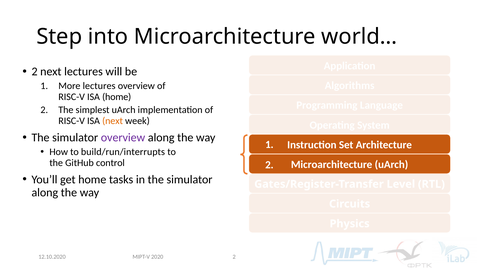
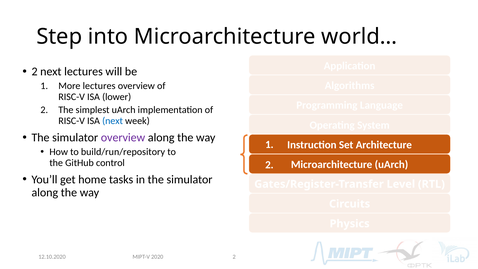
ISA home: home -> lower
next at (113, 121) colour: orange -> blue
build/run/interrupts: build/run/interrupts -> build/run/repository
